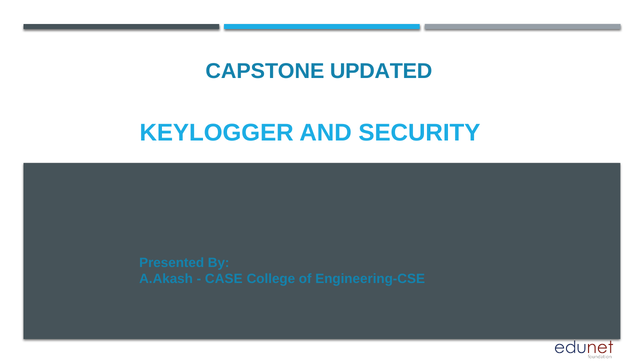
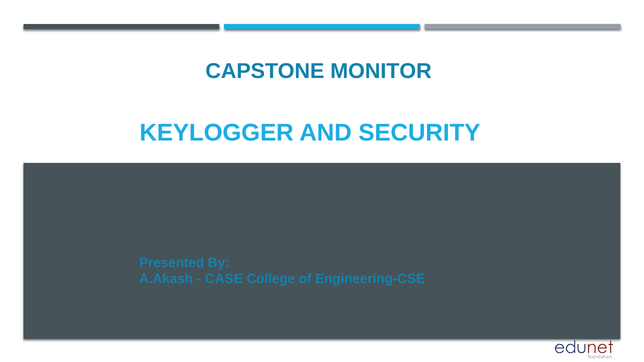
UPDATED: UPDATED -> MONITOR
